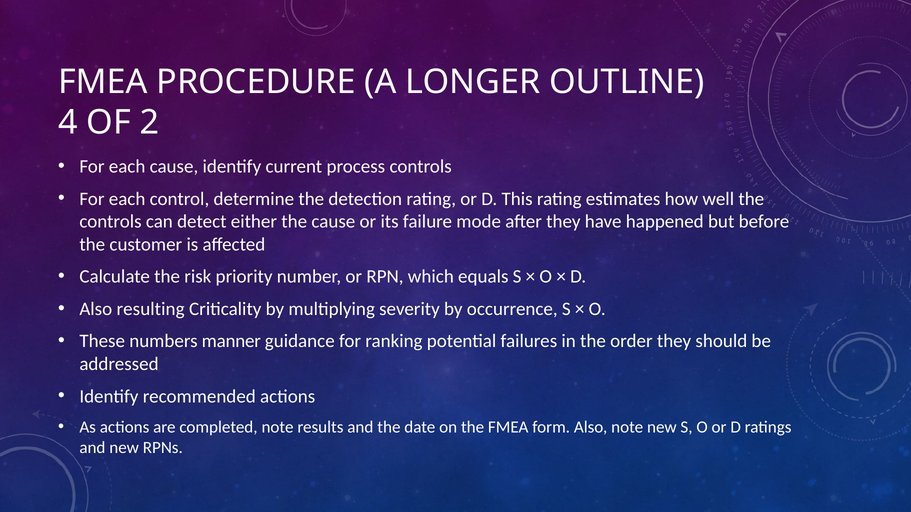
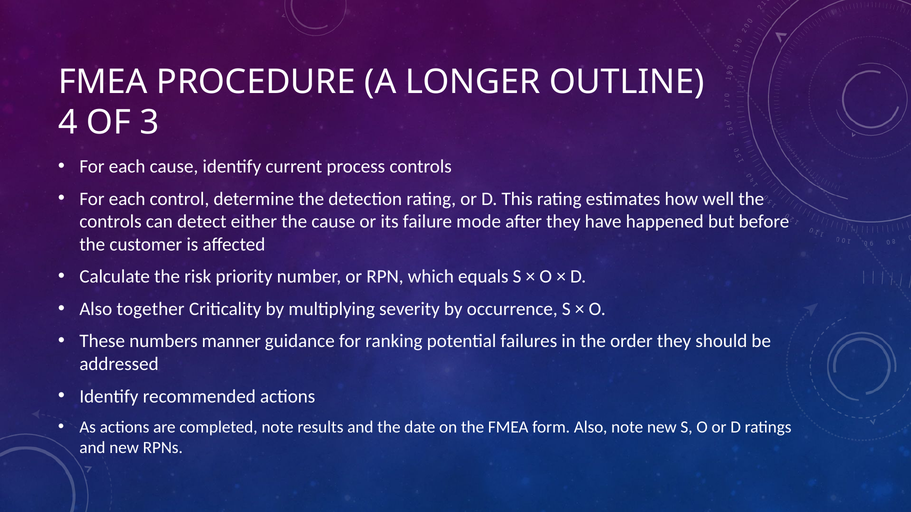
2: 2 -> 3
resulting: resulting -> together
